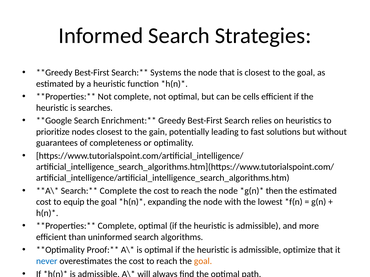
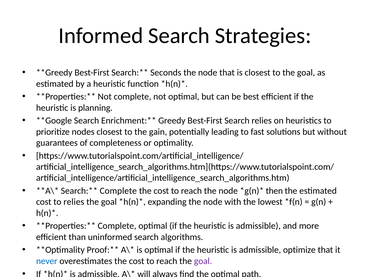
Systems: Systems -> Seconds
cells: cells -> best
searches: searches -> planning
to equip: equip -> relies
goal at (203, 261) colour: orange -> purple
